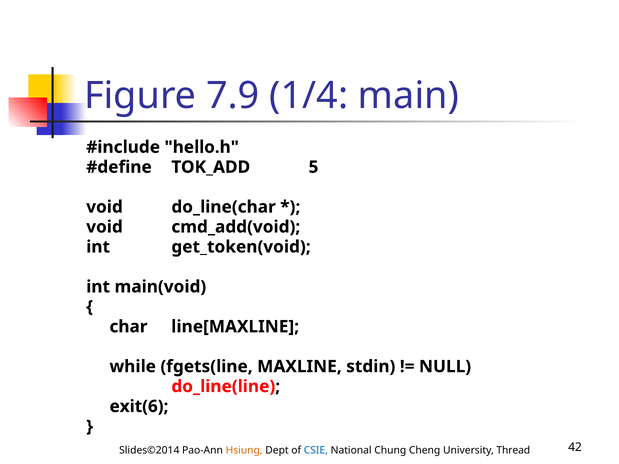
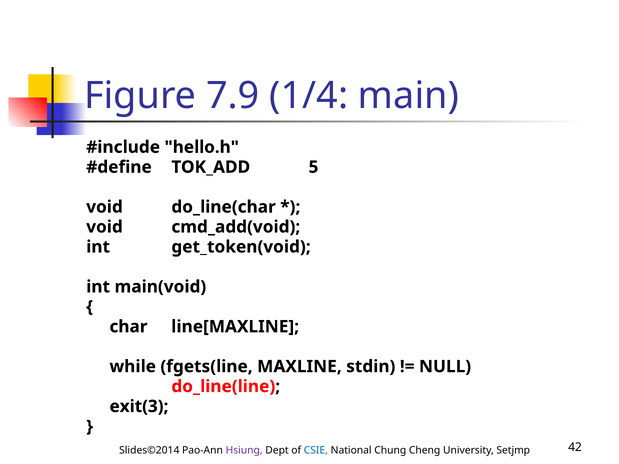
exit(6: exit(6 -> exit(3
Hsiung colour: orange -> purple
Thread: Thread -> Setjmp
